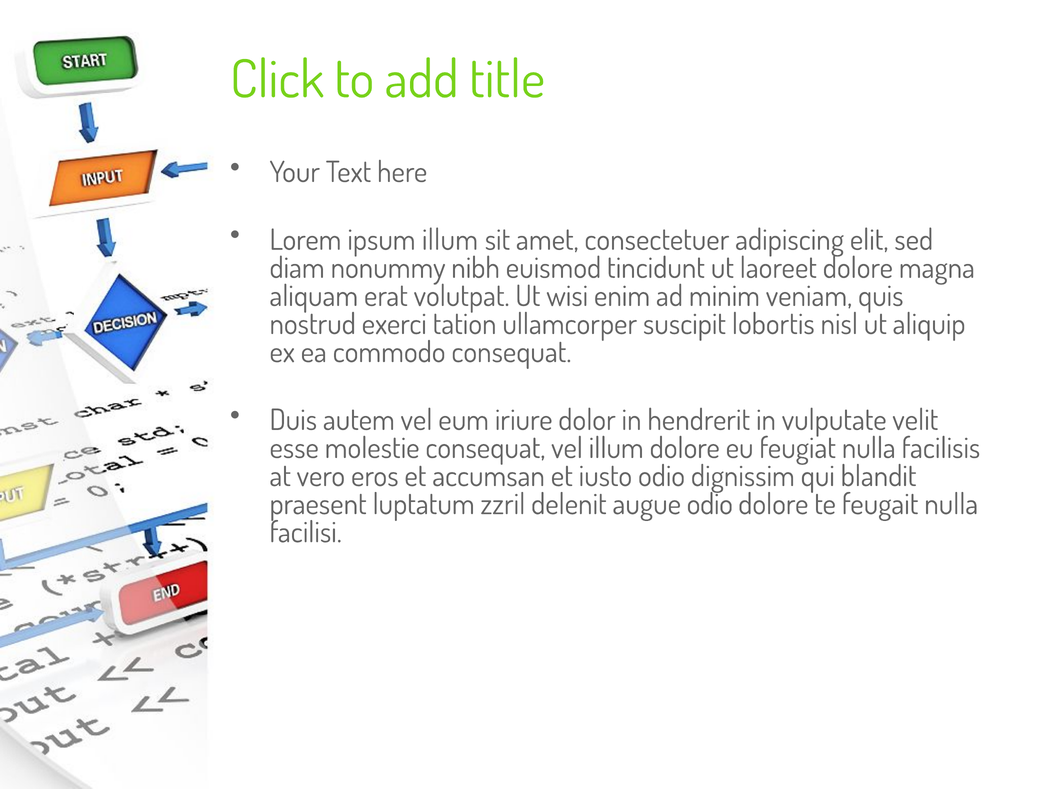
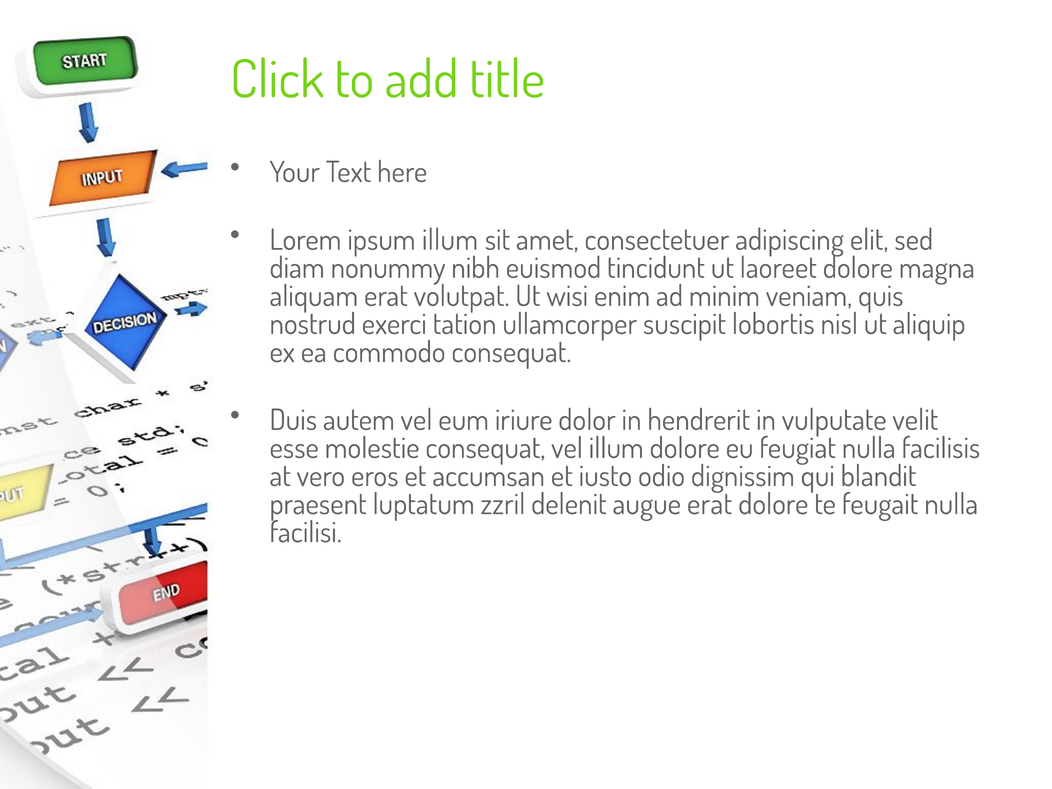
augue odio: odio -> erat
